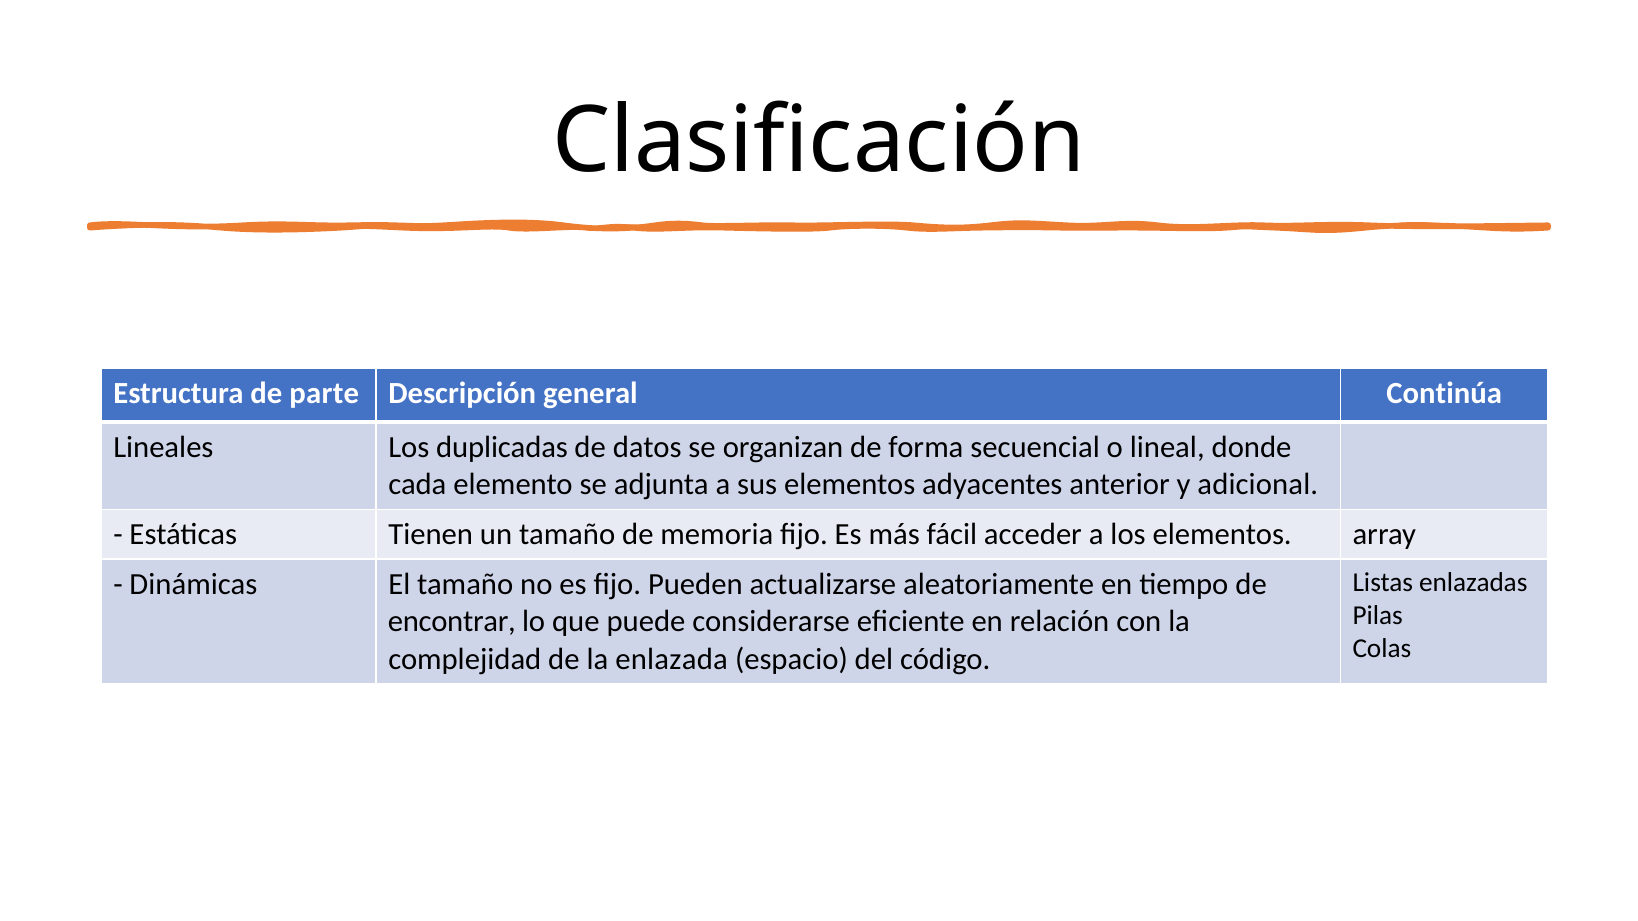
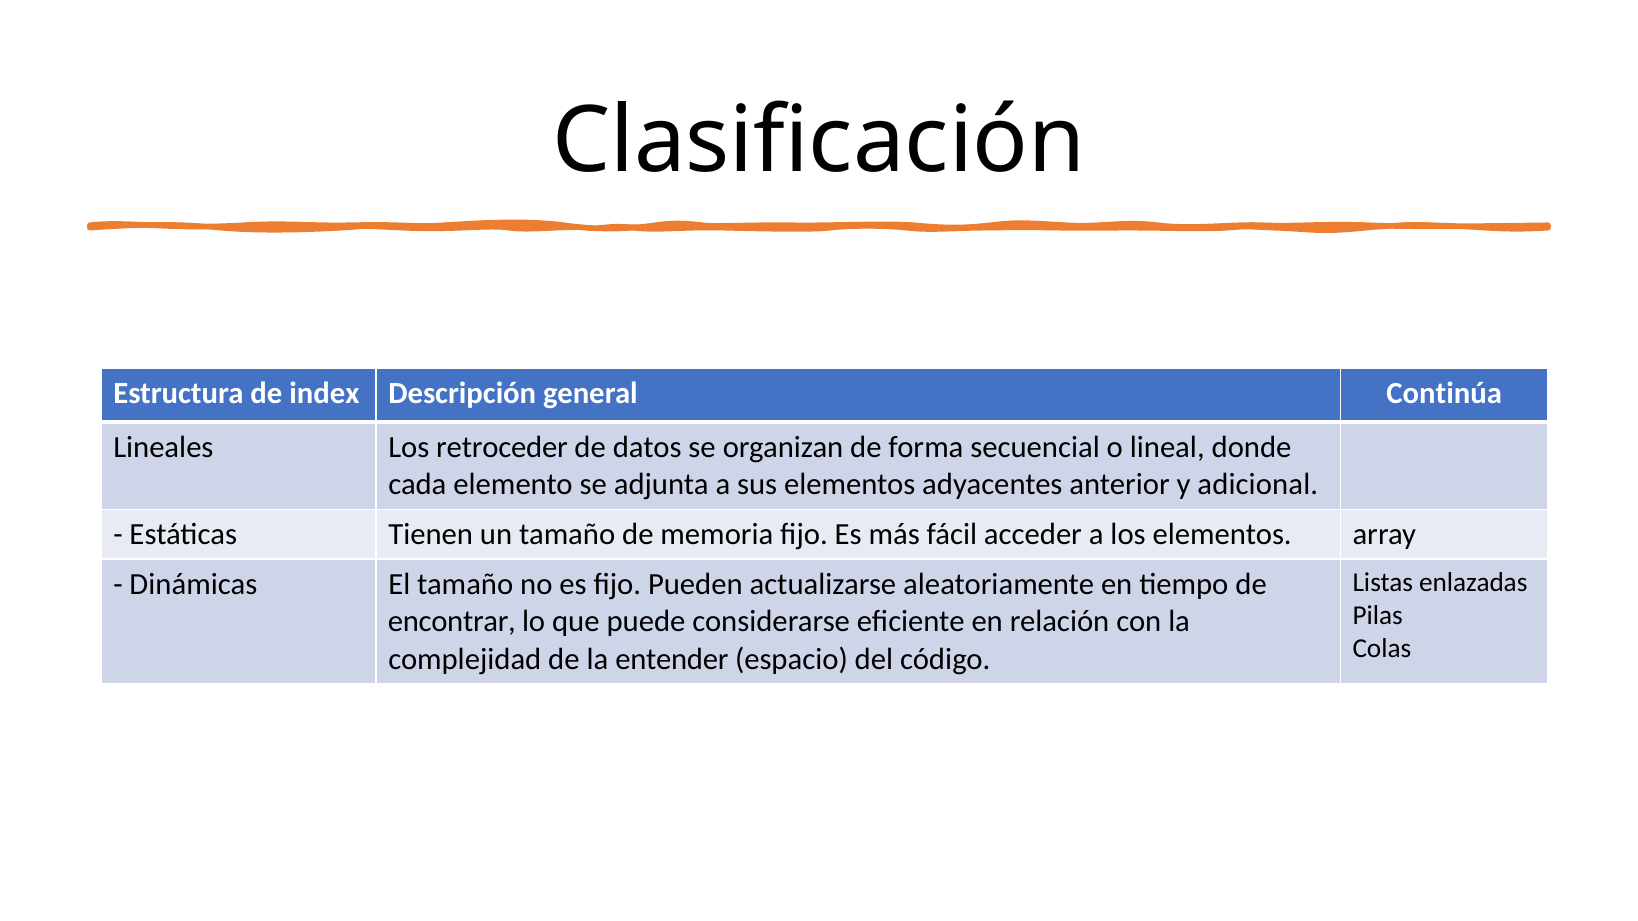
parte: parte -> index
duplicadas: duplicadas -> retroceder
enlazada: enlazada -> entender
